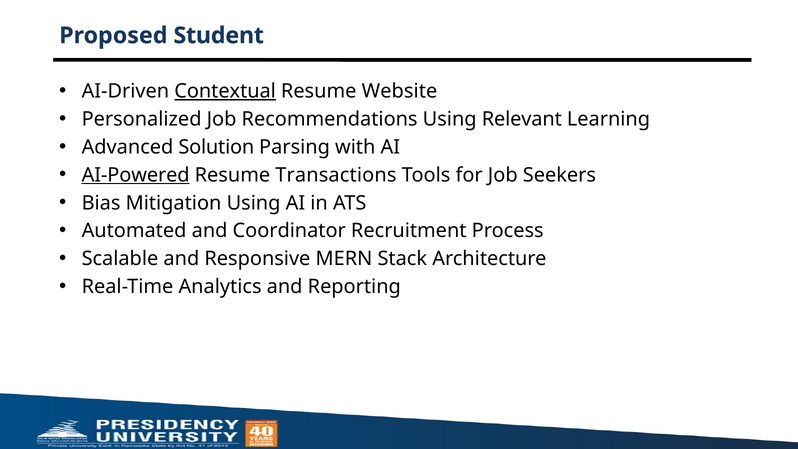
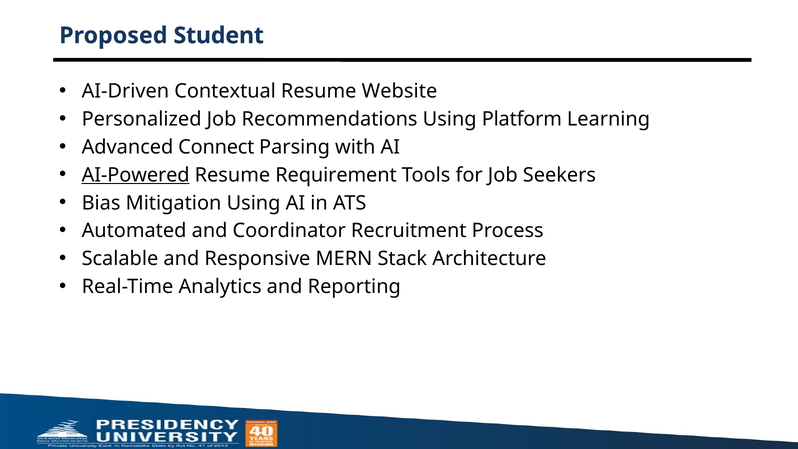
Contextual underline: present -> none
Relevant: Relevant -> Platform
Solution: Solution -> Connect
Transactions: Transactions -> Requirement
